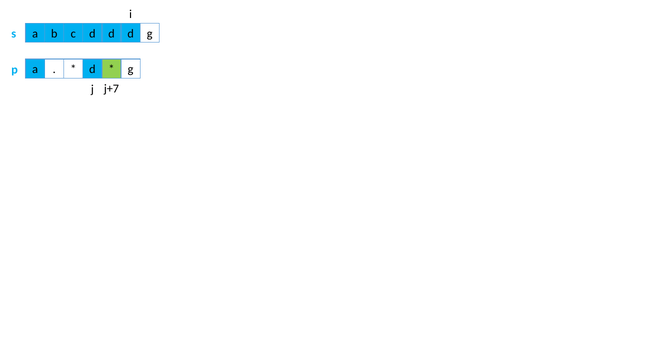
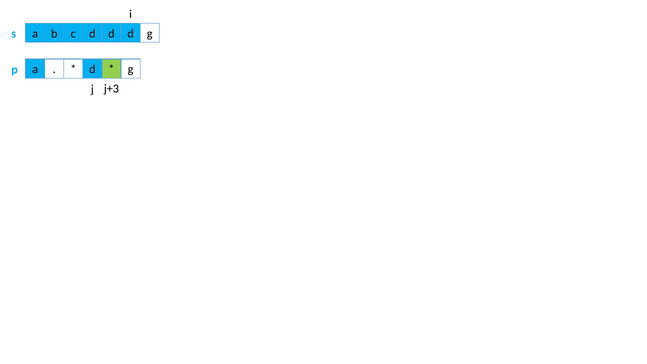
j+7: j+7 -> j+3
